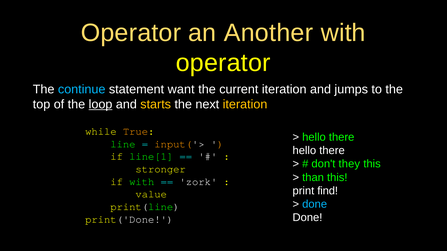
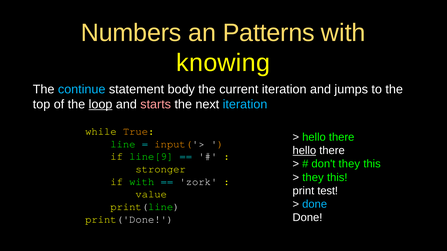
Operator at (131, 33): Operator -> Numbers
Another: Another -> Patterns
operator at (223, 63): operator -> knowing
want: want -> body
starts colour: yellow -> pink
iteration at (245, 105) colour: yellow -> light blue
hello at (304, 151) underline: none -> present
line[1: line[1 -> line[9
than at (313, 178): than -> they
find: find -> test
